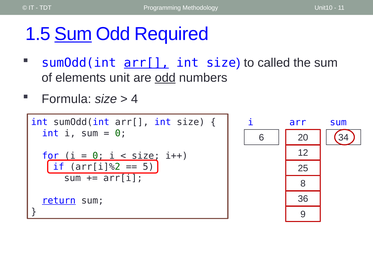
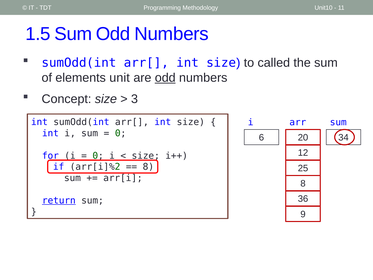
Sum at (73, 34) underline: present -> none
Required at (172, 34): Required -> Numbers
arr[ at (146, 63) underline: present -> none
Formula: Formula -> Concept
4: 4 -> 3
5 at (148, 167): 5 -> 8
